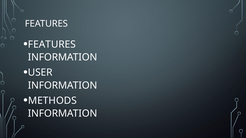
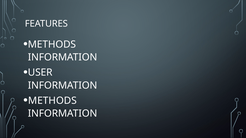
FEATURES at (52, 44): FEATURES -> METHODS
